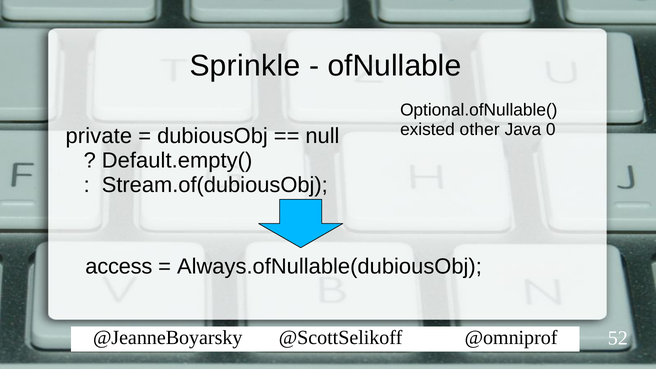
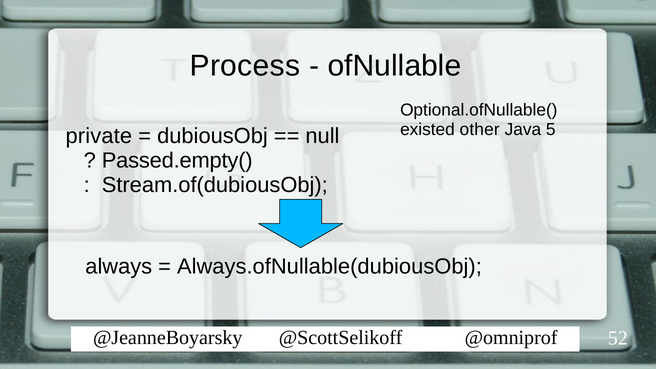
Sprinkle: Sprinkle -> Process
0: 0 -> 5
Default.empty(: Default.empty( -> Passed.empty(
access: access -> always
